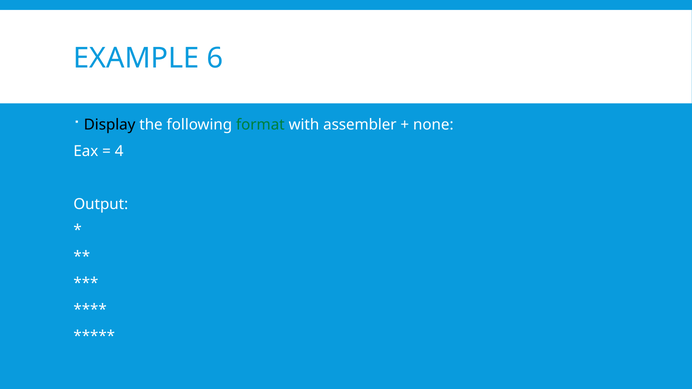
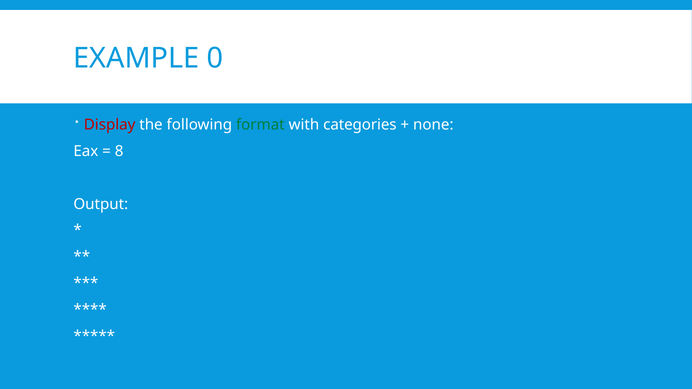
6: 6 -> 0
Display colour: black -> red
assembler: assembler -> categories
4: 4 -> 8
